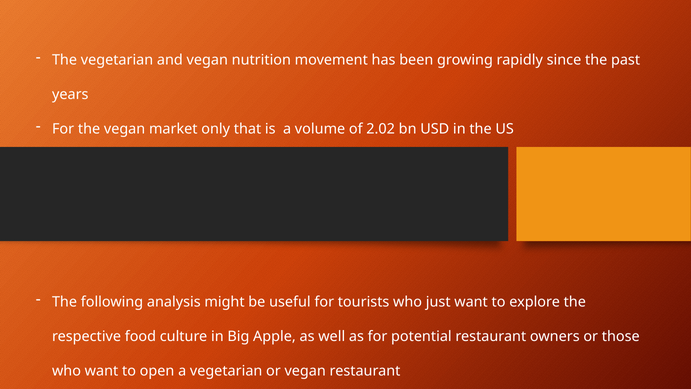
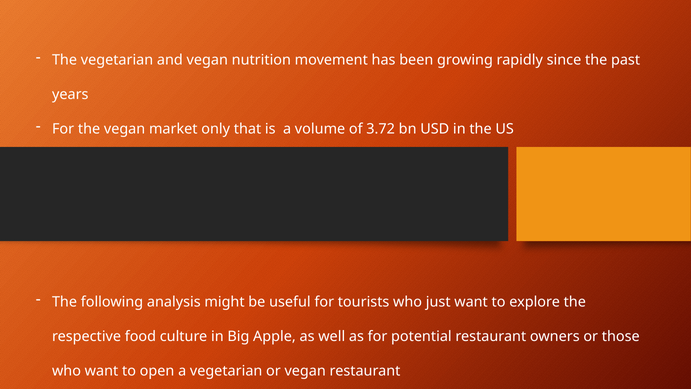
2.02: 2.02 -> 3.72
